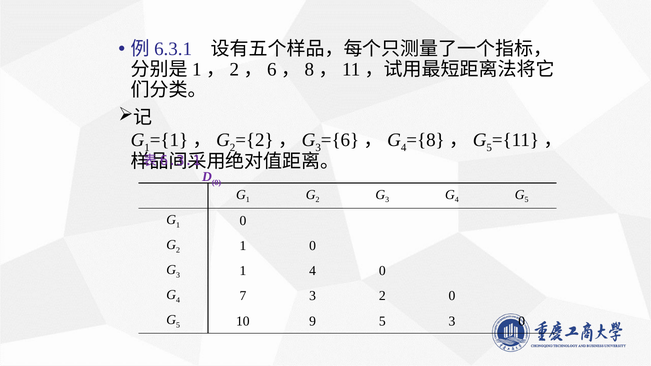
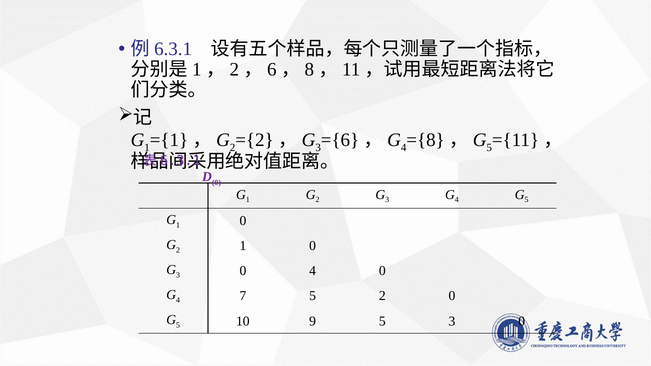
1 at (243, 271): 1 -> 0
7 3: 3 -> 5
